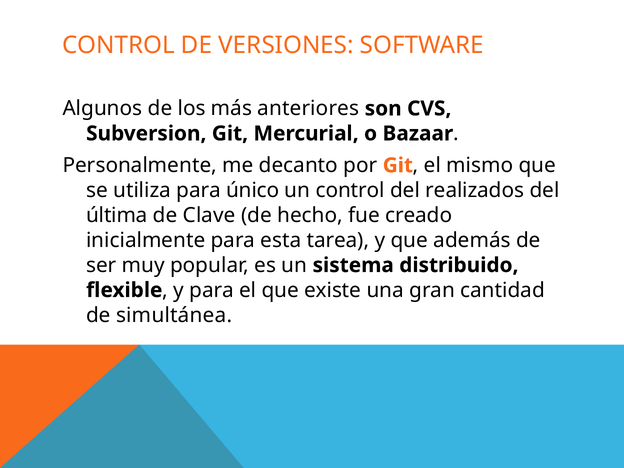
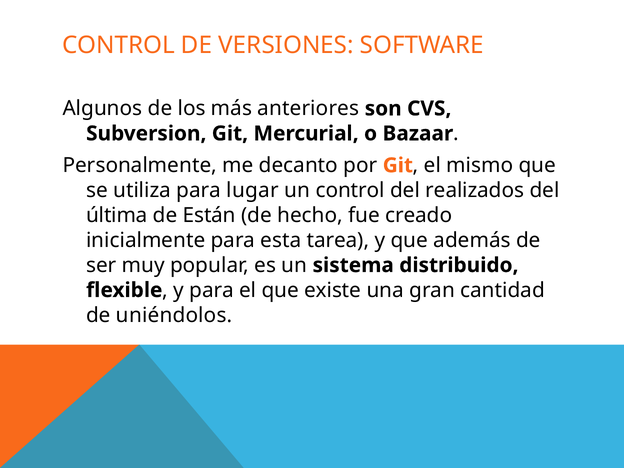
único: único -> lugar
Clave: Clave -> Están
simultánea: simultánea -> uniéndolos
